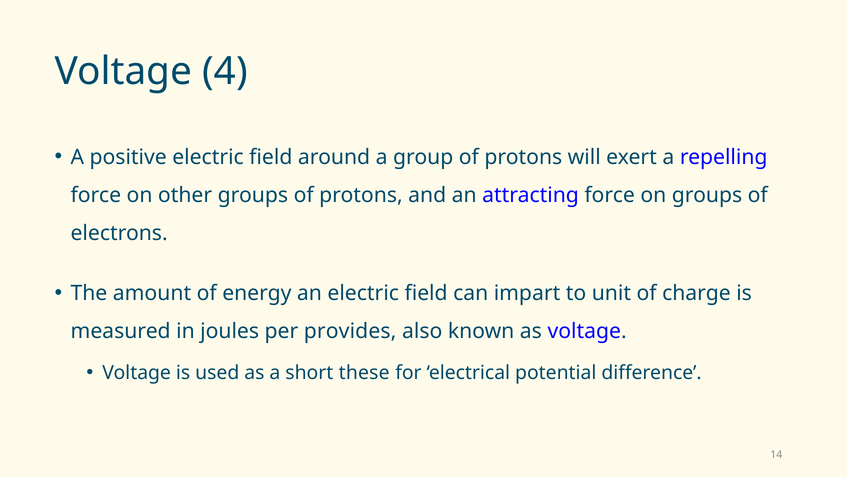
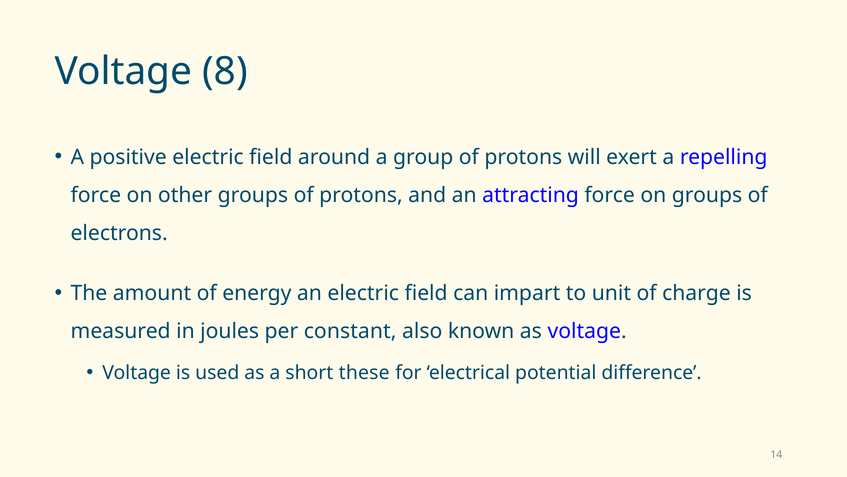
4: 4 -> 8
provides: provides -> constant
